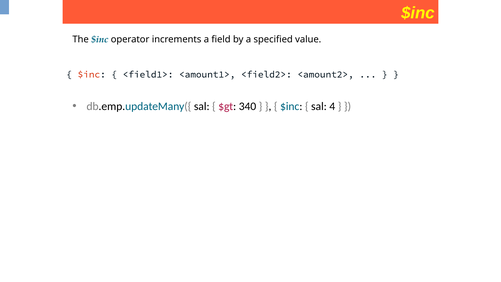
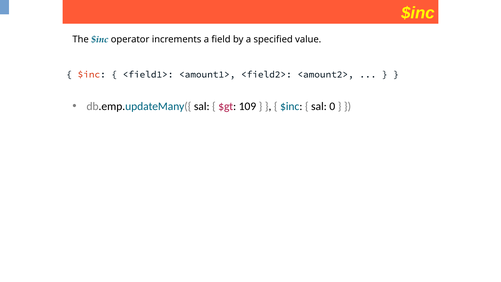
340: 340 -> 109
4: 4 -> 0
